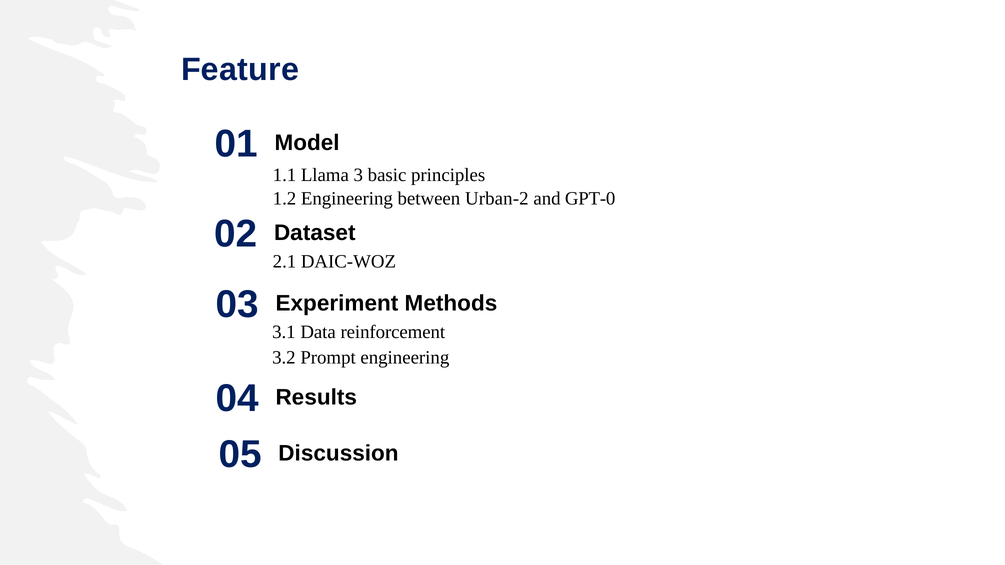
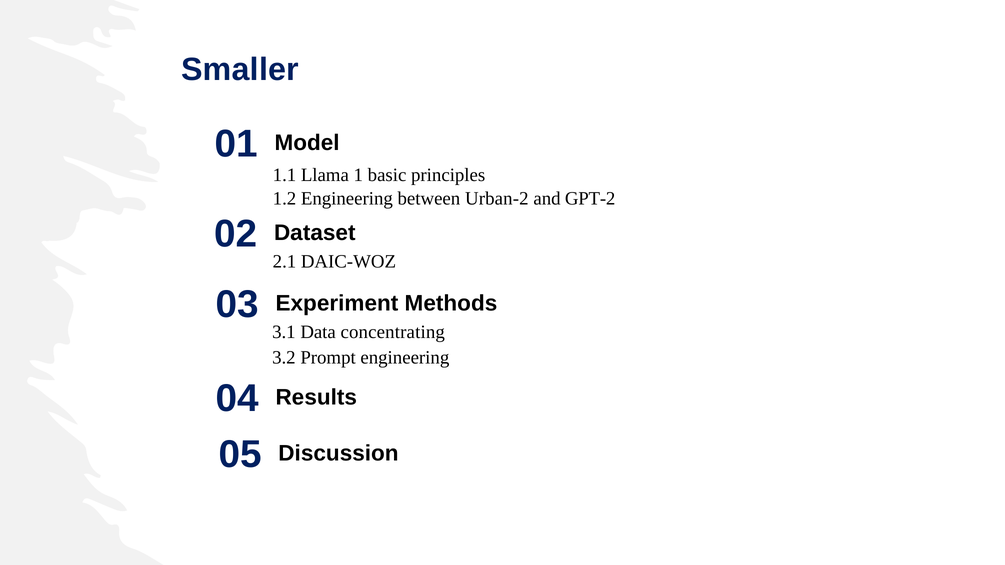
Feature: Feature -> Smaller
3: 3 -> 1
GPT-0: GPT-0 -> GPT-2
reinforcement: reinforcement -> concentrating
